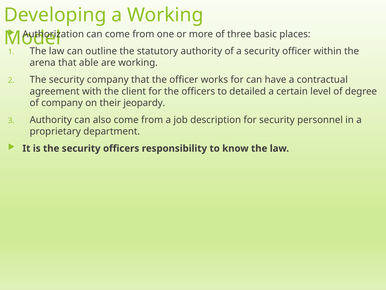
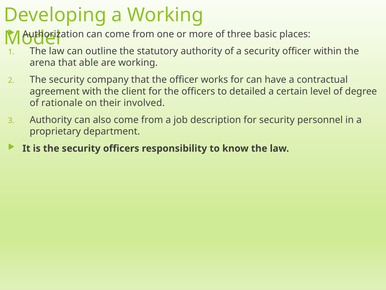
of company: company -> rationale
jeopardy: jeopardy -> involved
